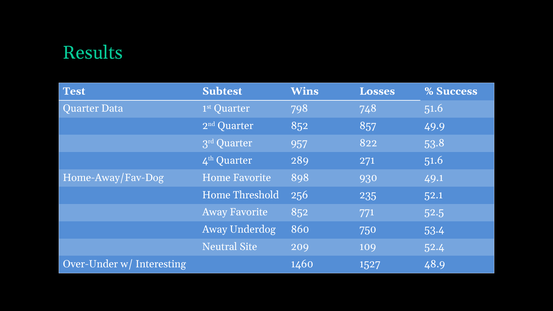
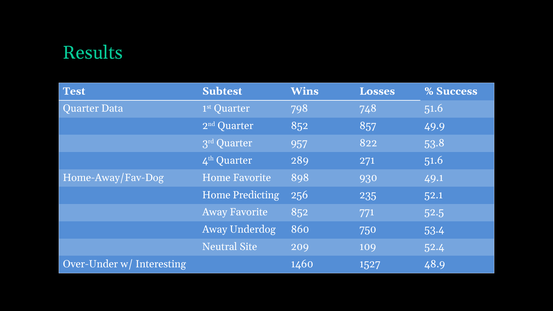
Threshold: Threshold -> Predicting
